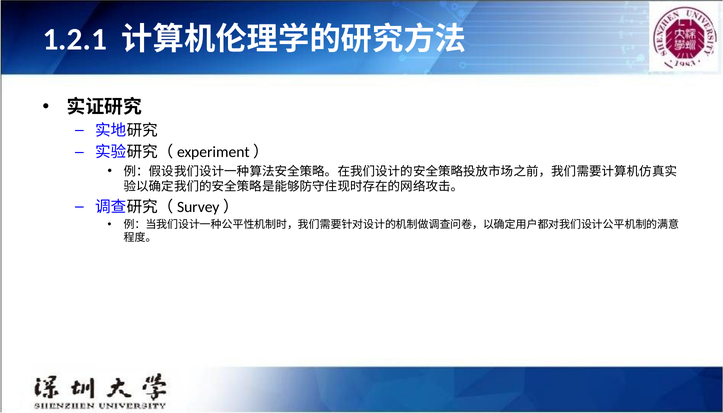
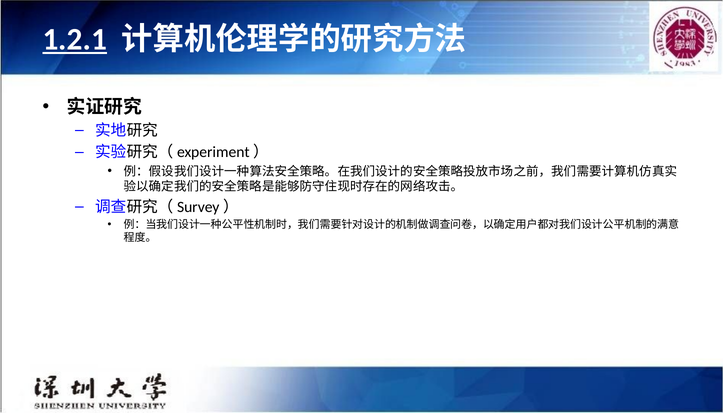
1.2.1 underline: none -> present
